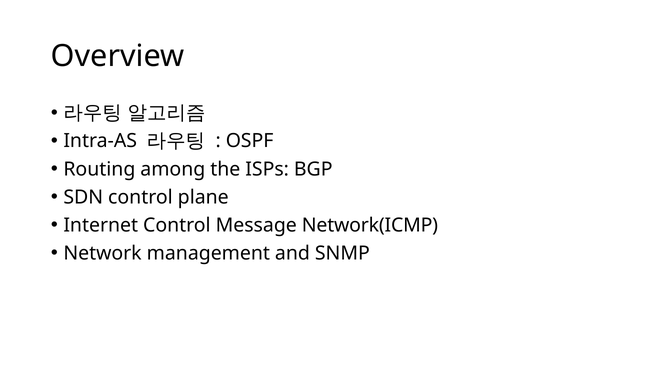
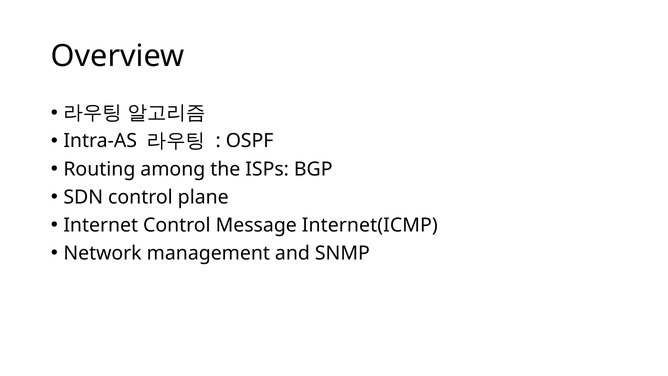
Network(ICMP: Network(ICMP -> Internet(ICMP
